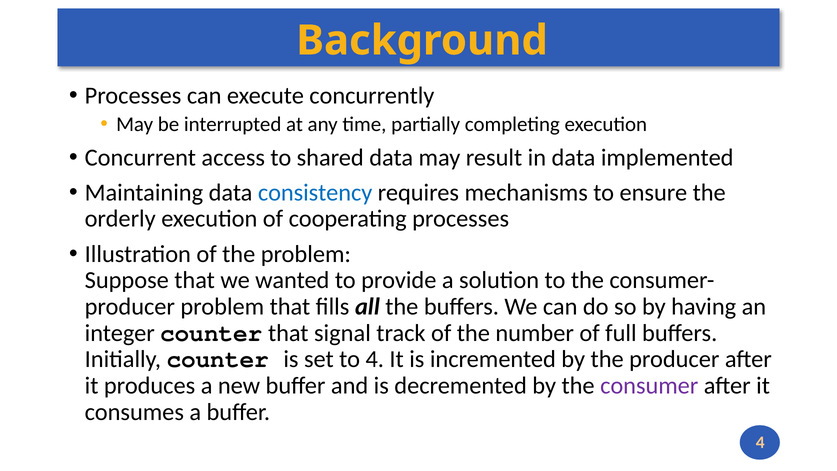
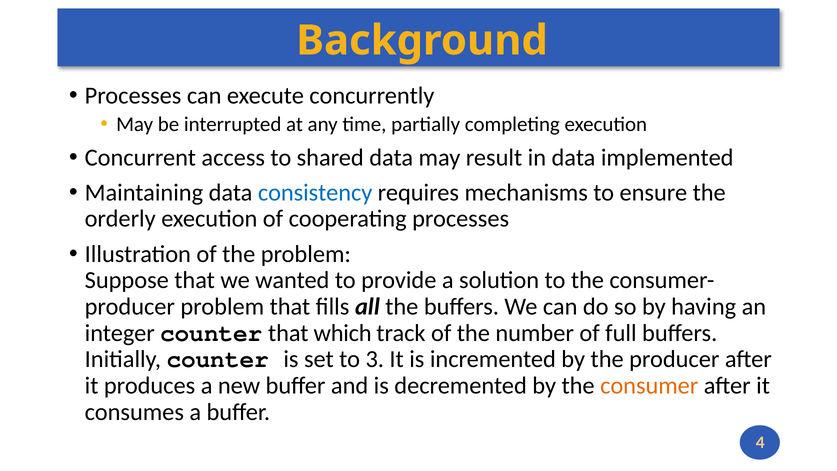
signal: signal -> which
to 4: 4 -> 3
consumer colour: purple -> orange
